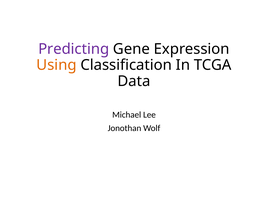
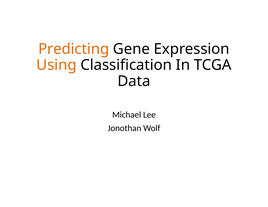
Predicting colour: purple -> orange
